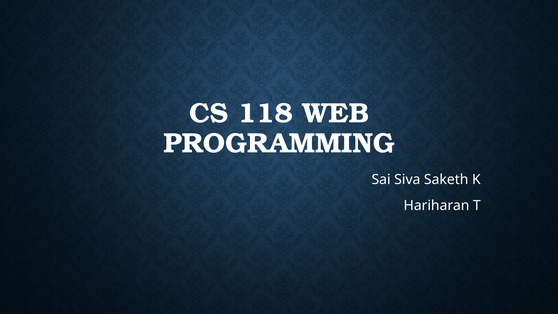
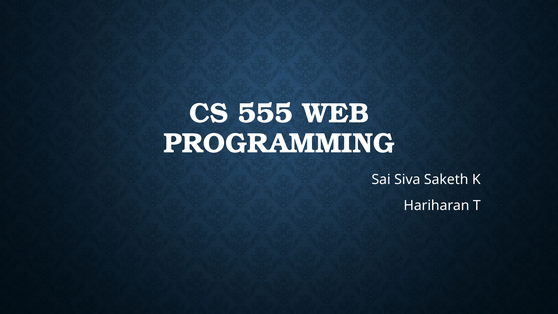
118: 118 -> 555
